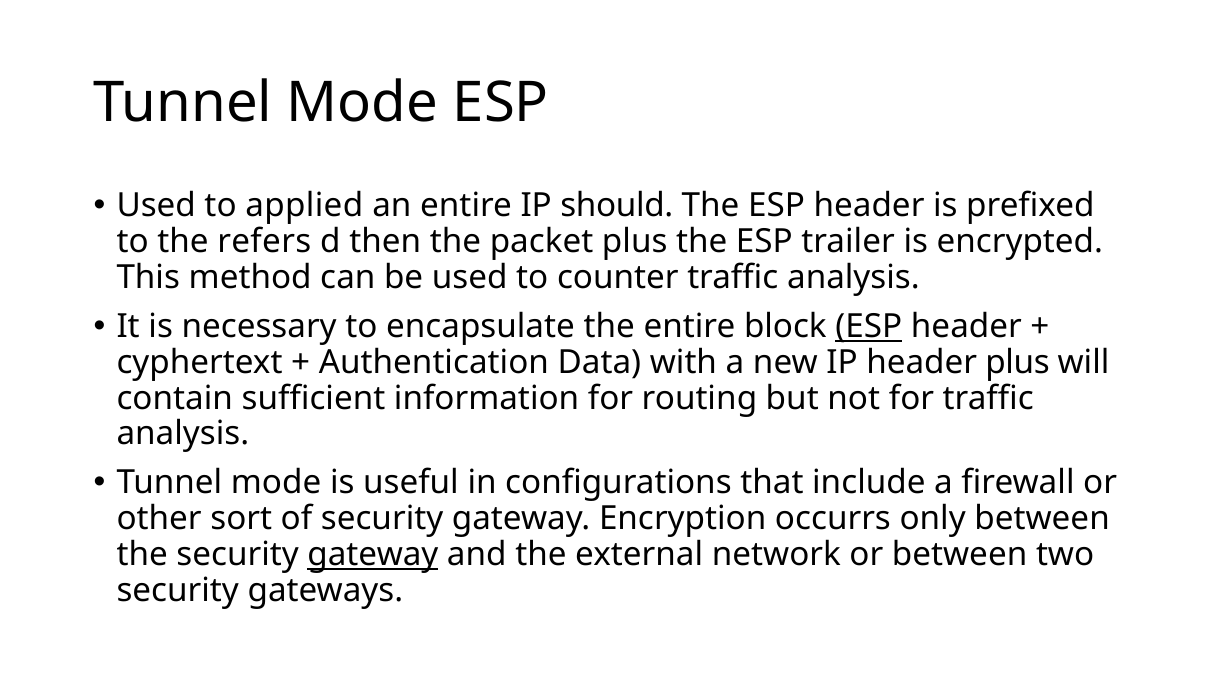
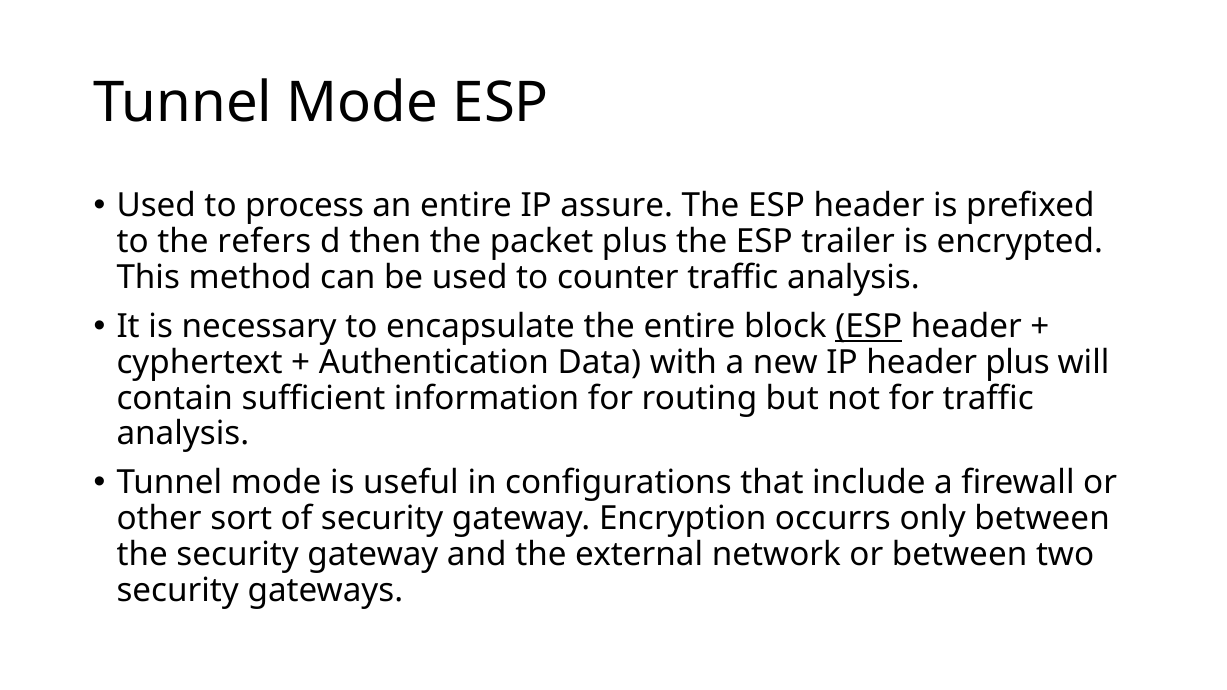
applied: applied -> process
should: should -> assure
gateway at (373, 554) underline: present -> none
